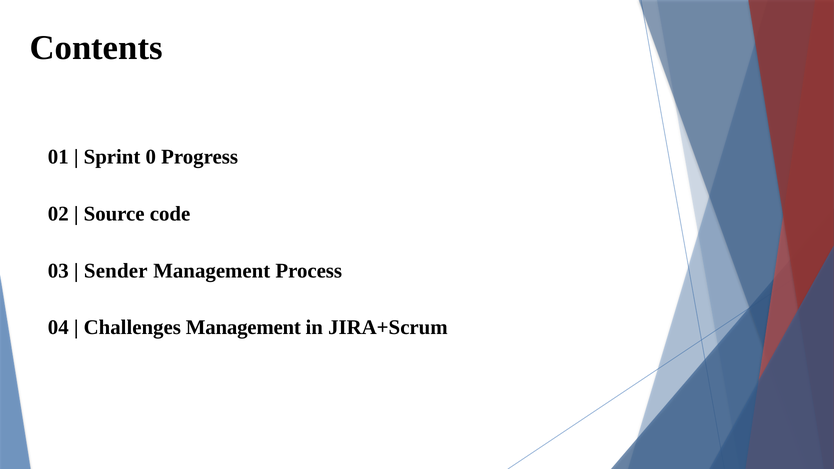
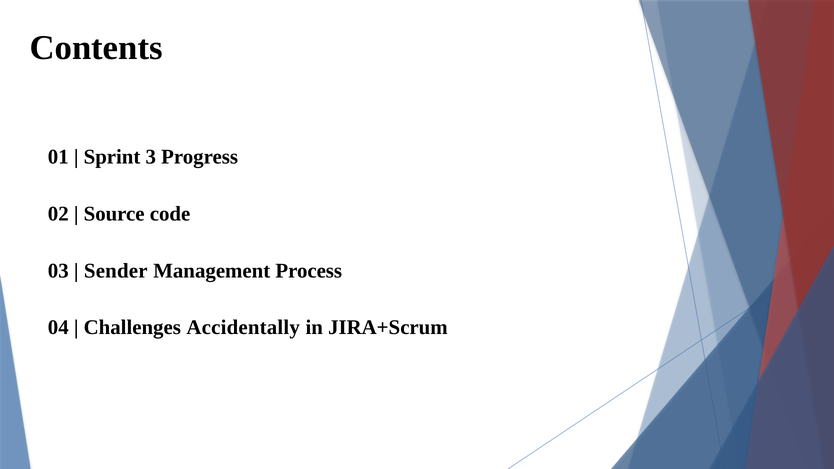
0: 0 -> 3
Challenges Management: Management -> Accidentally
